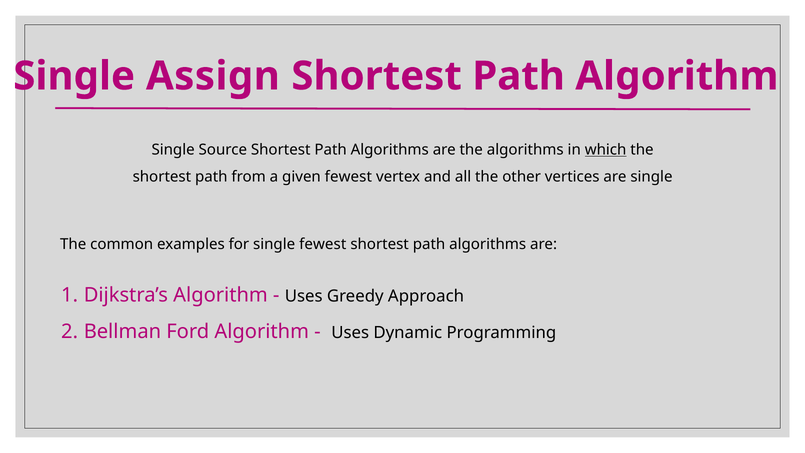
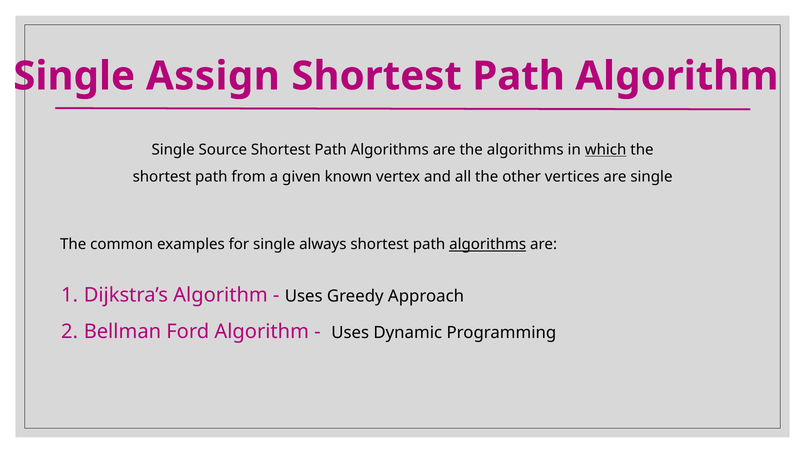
given fewest: fewest -> known
single fewest: fewest -> always
algorithms at (488, 244) underline: none -> present
